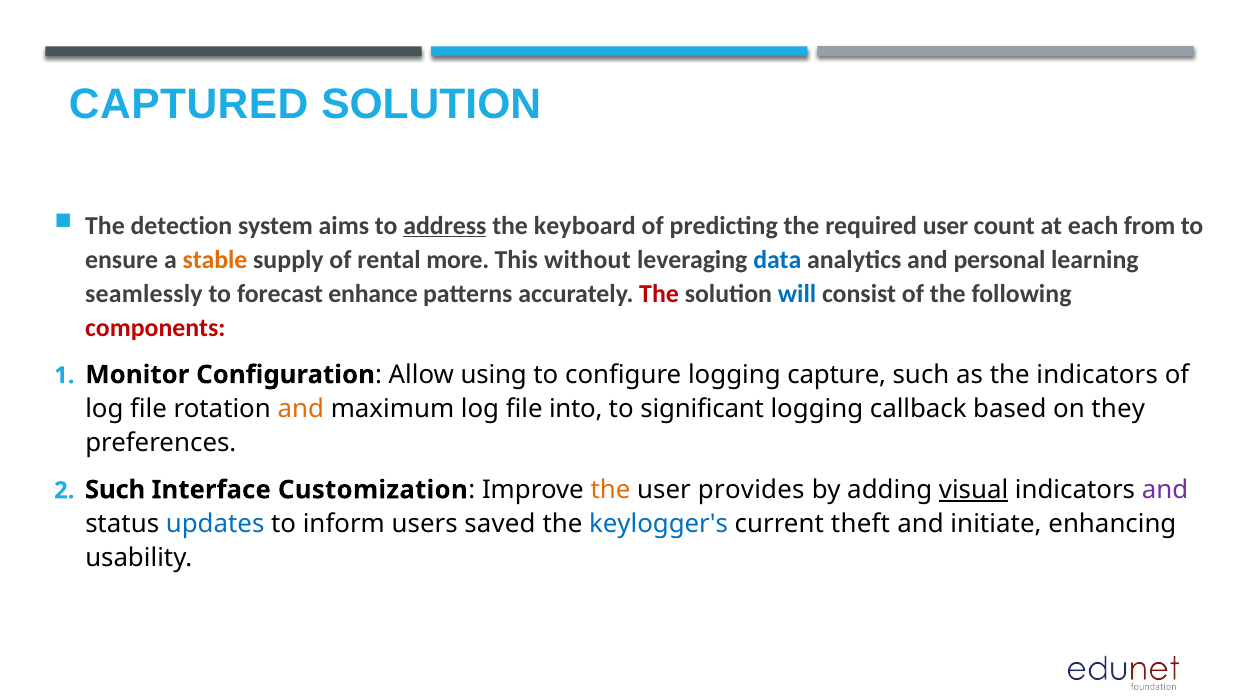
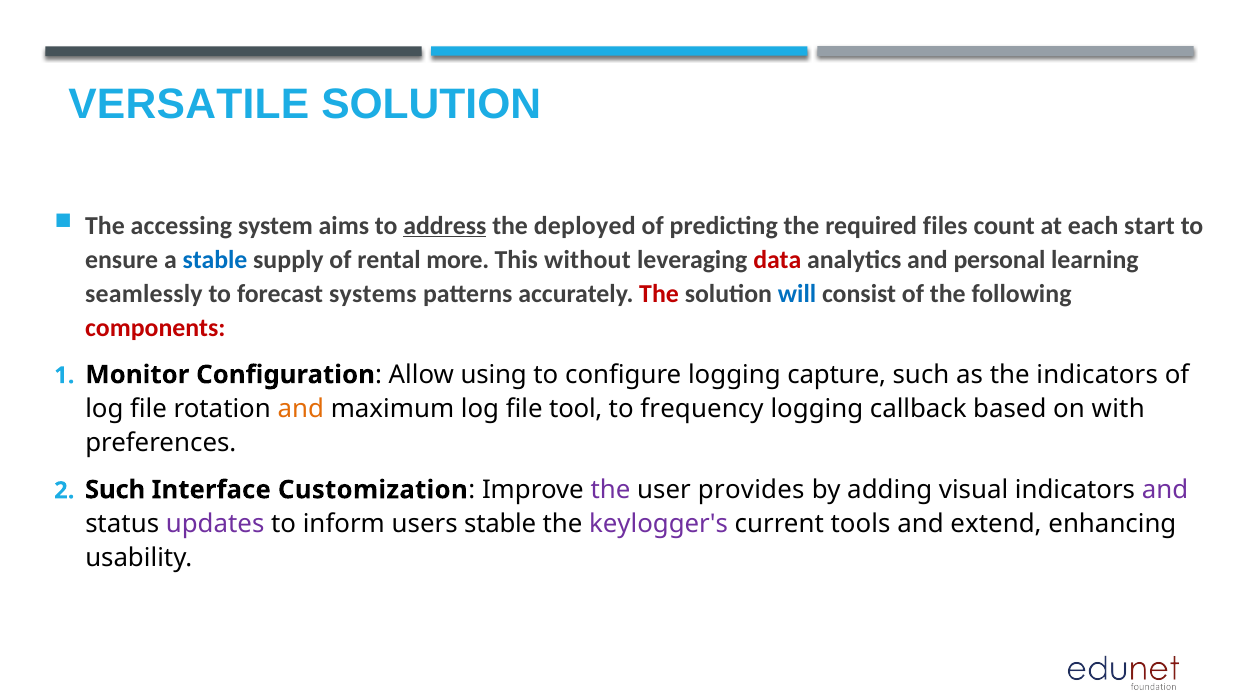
CAPTURED: CAPTURED -> VERSATILE
detection: detection -> accessing
keyboard: keyboard -> deployed
required user: user -> files
from: from -> start
stable at (215, 260) colour: orange -> blue
data colour: blue -> red
enhance: enhance -> systems
into: into -> tool
significant: significant -> frequency
they: they -> with
the at (611, 490) colour: orange -> purple
visual underline: present -> none
updates colour: blue -> purple
users saved: saved -> stable
keylogger's colour: blue -> purple
theft: theft -> tools
initiate: initiate -> extend
